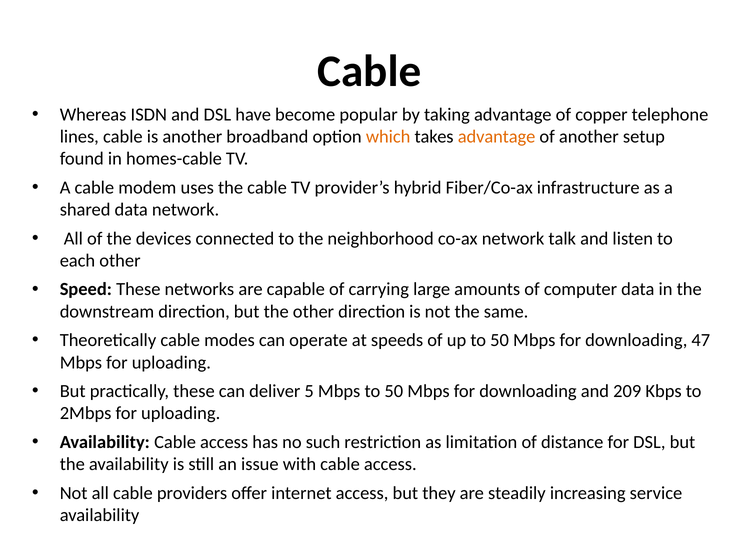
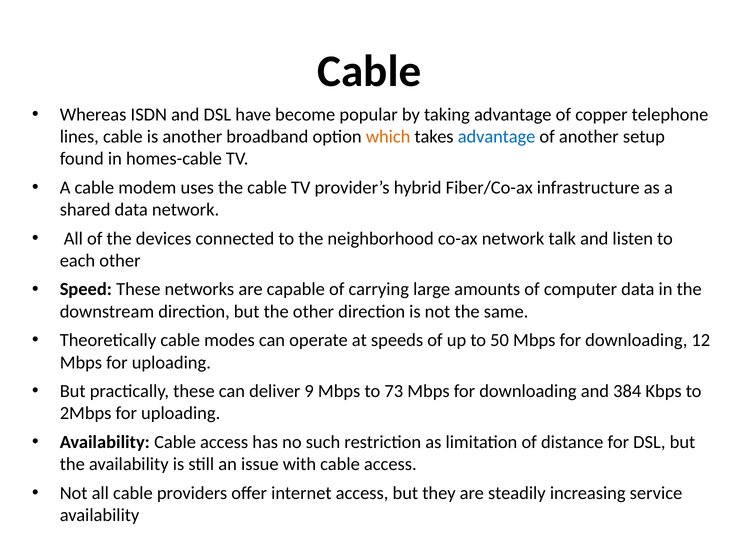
advantage at (497, 137) colour: orange -> blue
47: 47 -> 12
5: 5 -> 9
Mbps to 50: 50 -> 73
209: 209 -> 384
